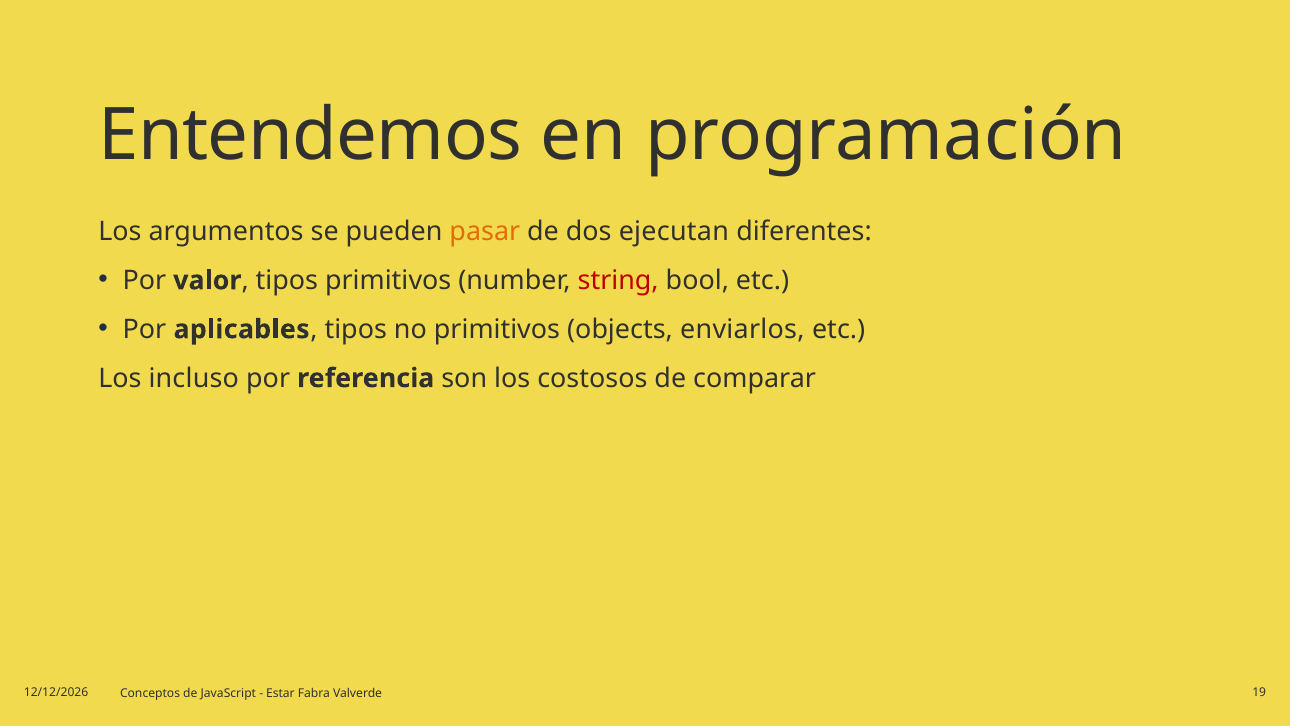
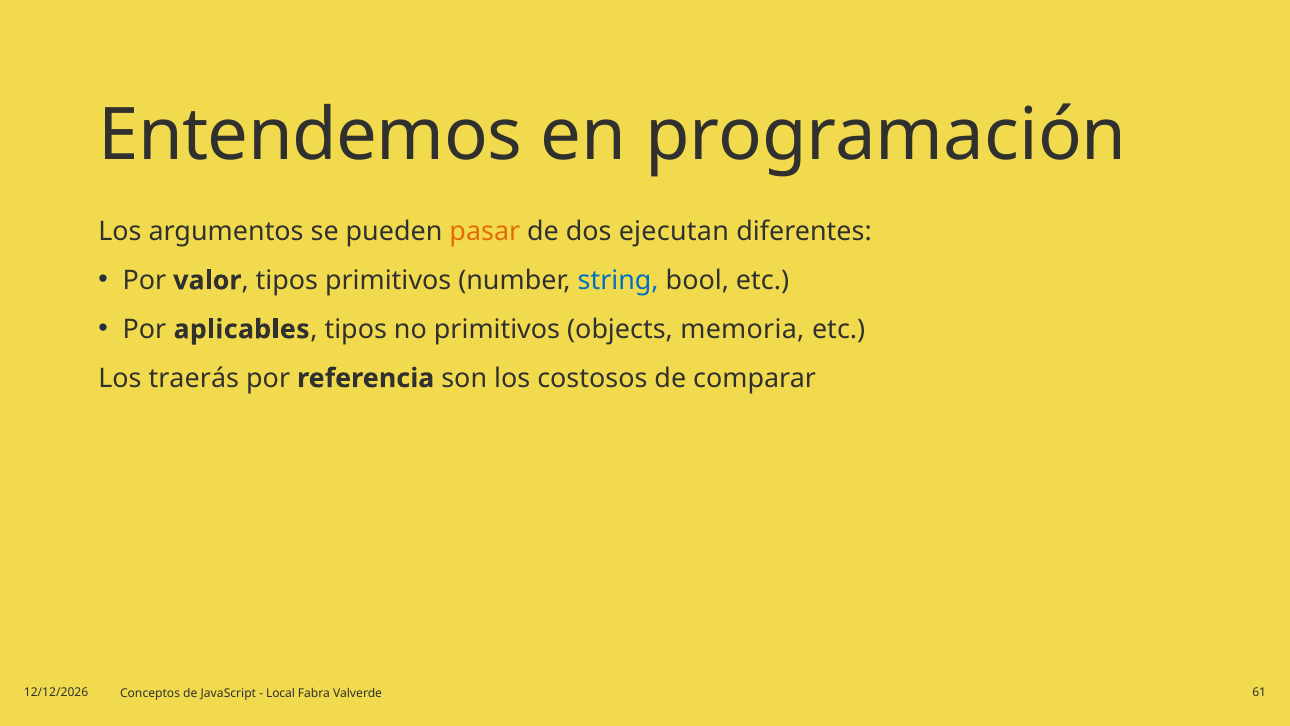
string colour: red -> blue
enviarlos: enviarlos -> memoria
incluso: incluso -> traerás
Estar: Estar -> Local
19: 19 -> 61
